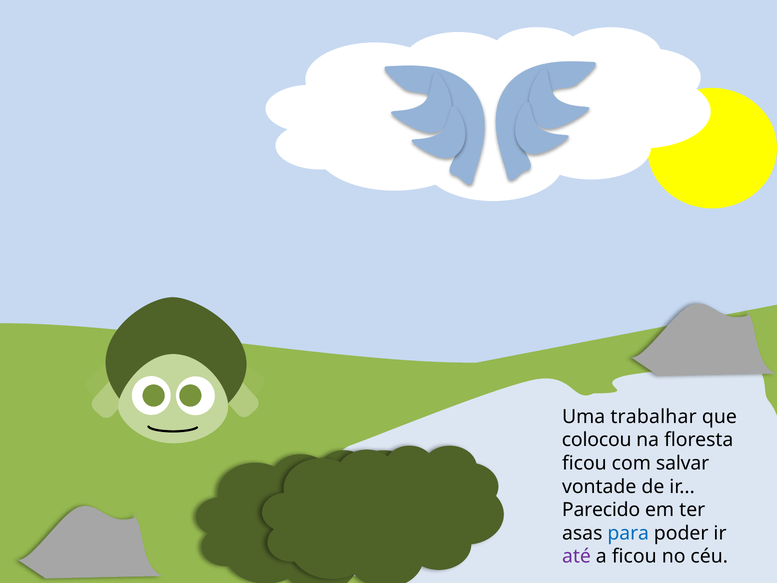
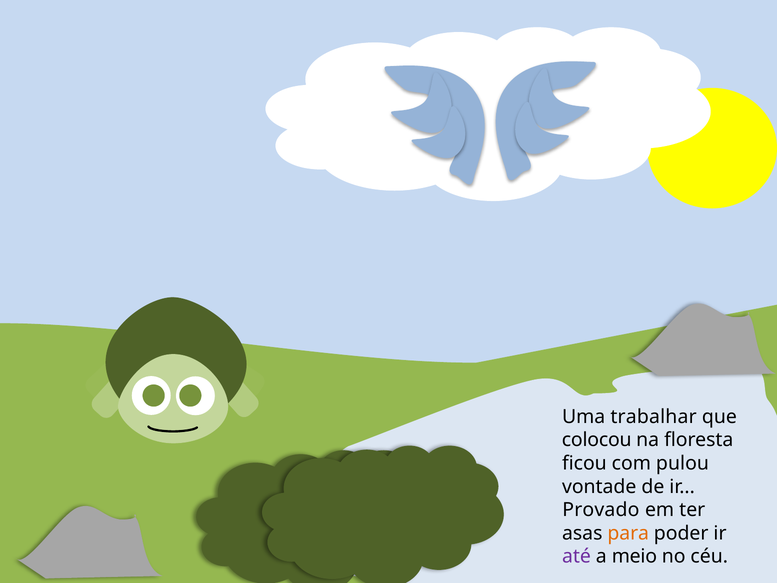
salvar: salvar -> pulou
Parecido: Parecido -> Provado
para colour: blue -> orange
a ficou: ficou -> meio
